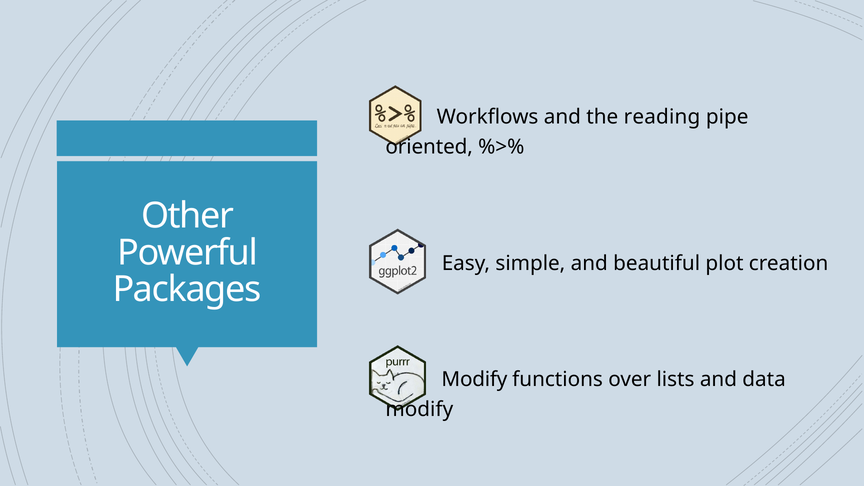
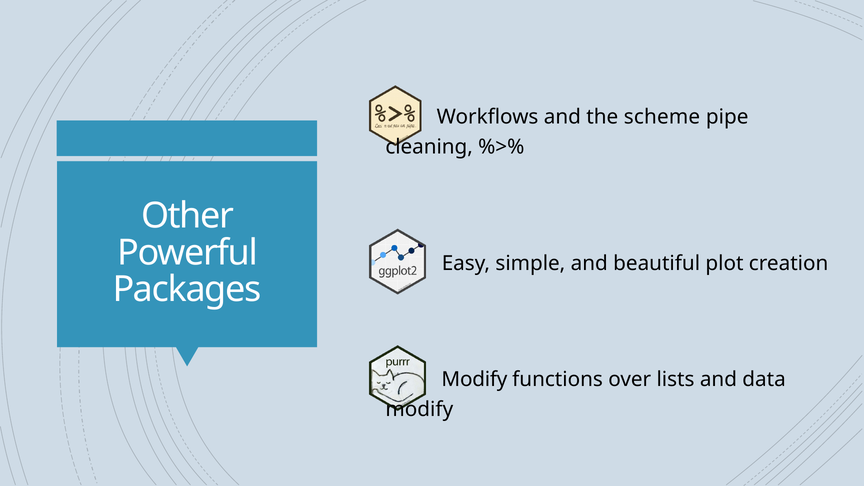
reading: reading -> scheme
oriented: oriented -> cleaning
